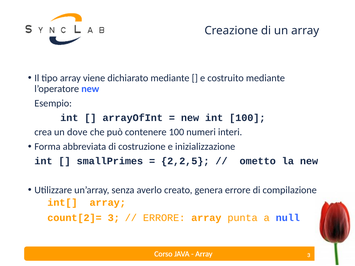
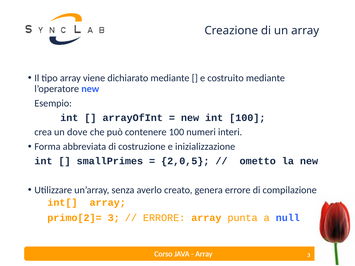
2,2,5: 2,2,5 -> 2,0,5
count[2]=: count[2]= -> primo[2]=
